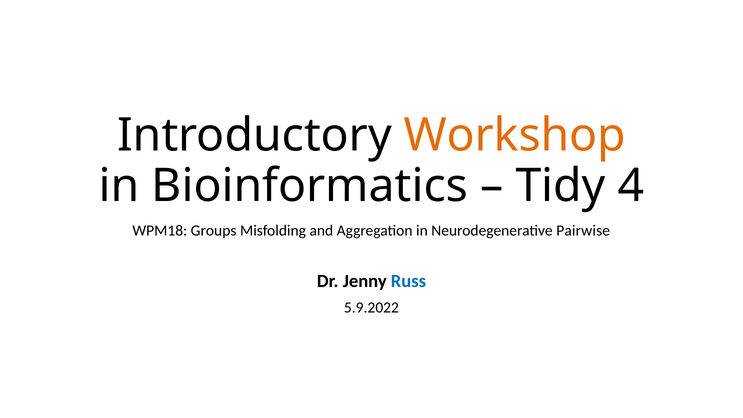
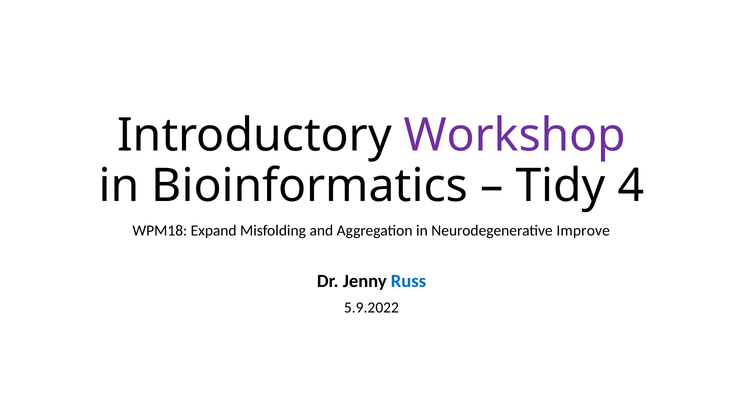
Workshop colour: orange -> purple
Groups: Groups -> Expand
Pairwise: Pairwise -> Improve
